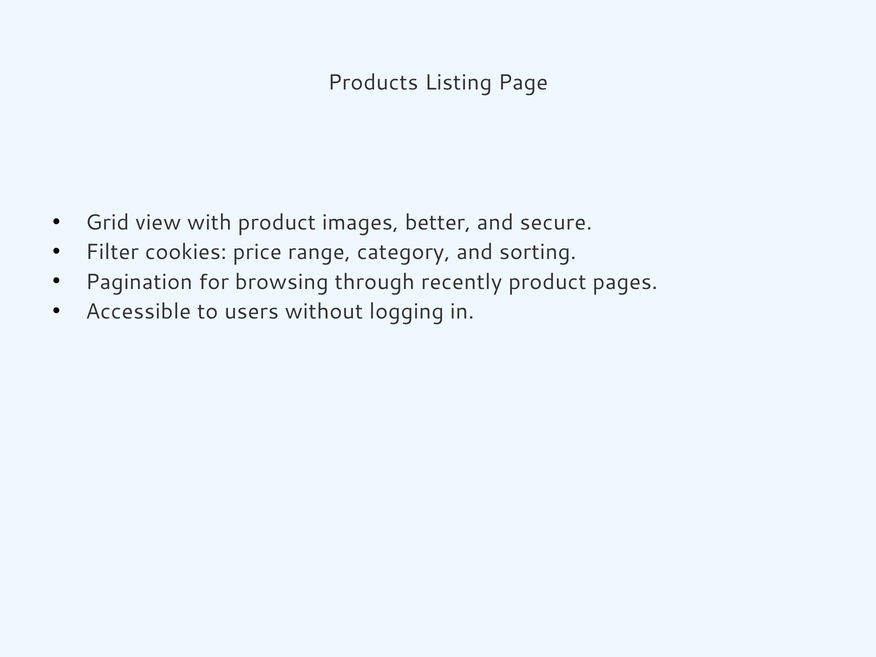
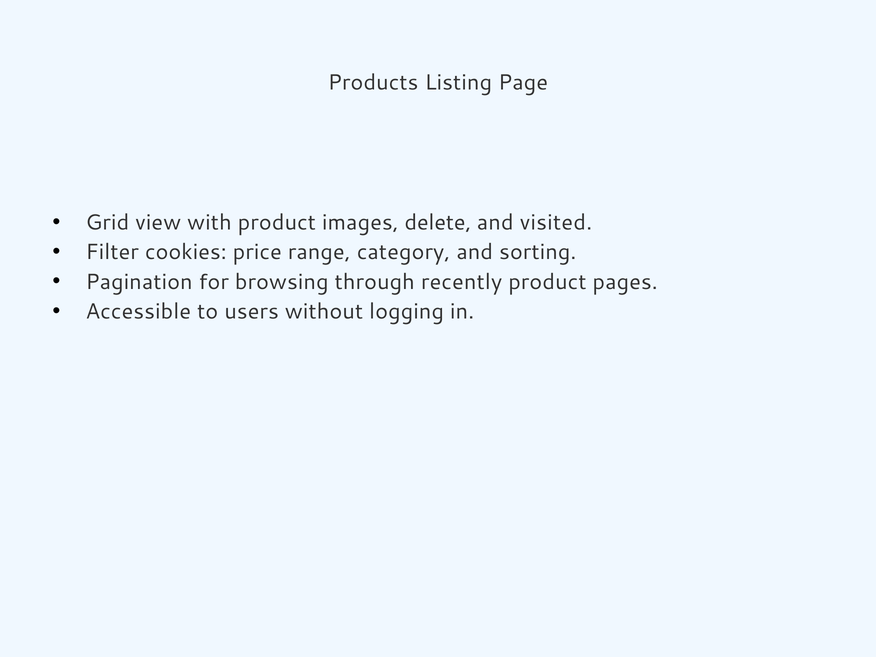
better: better -> delete
secure: secure -> visited
